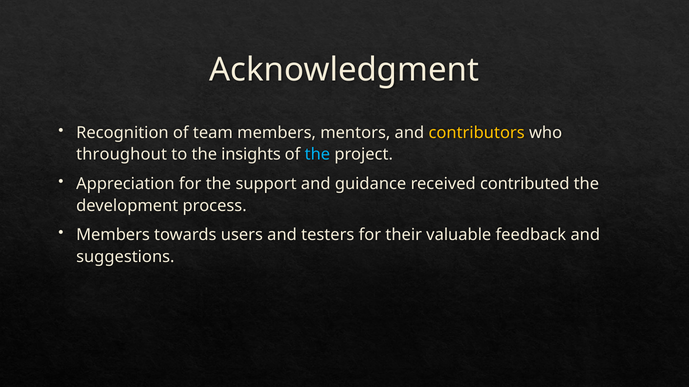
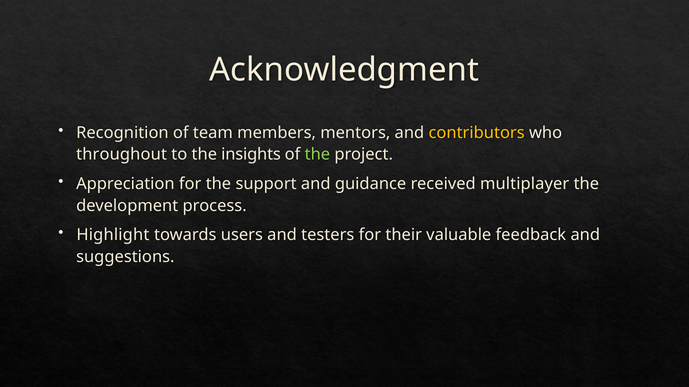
the at (317, 155) colour: light blue -> light green
contributed: contributed -> multiplayer
Members at (113, 235): Members -> Highlight
